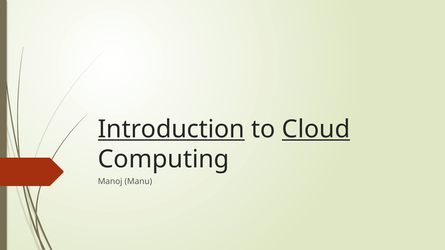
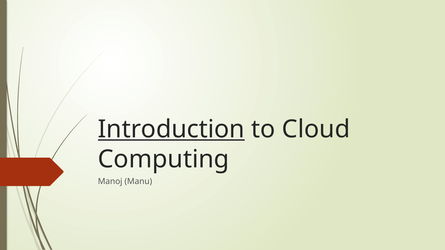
Cloud underline: present -> none
